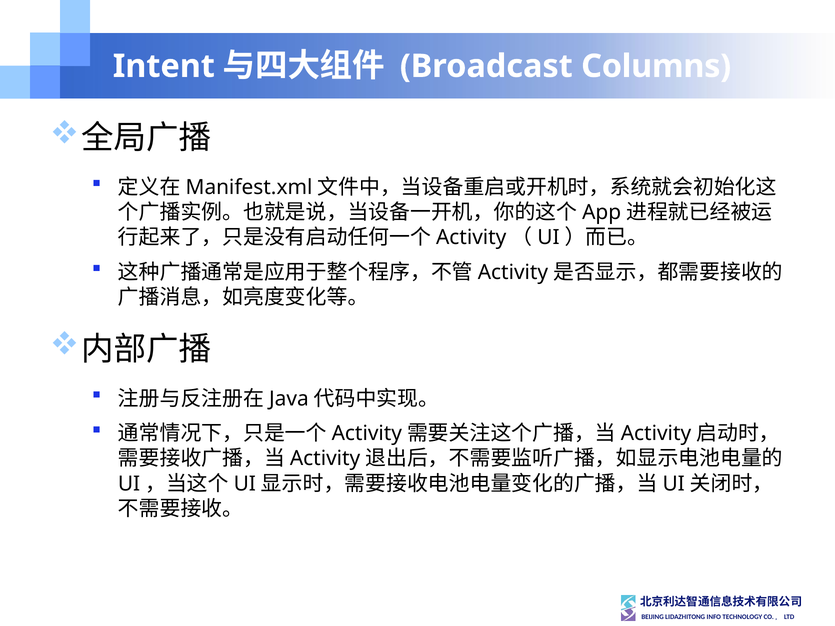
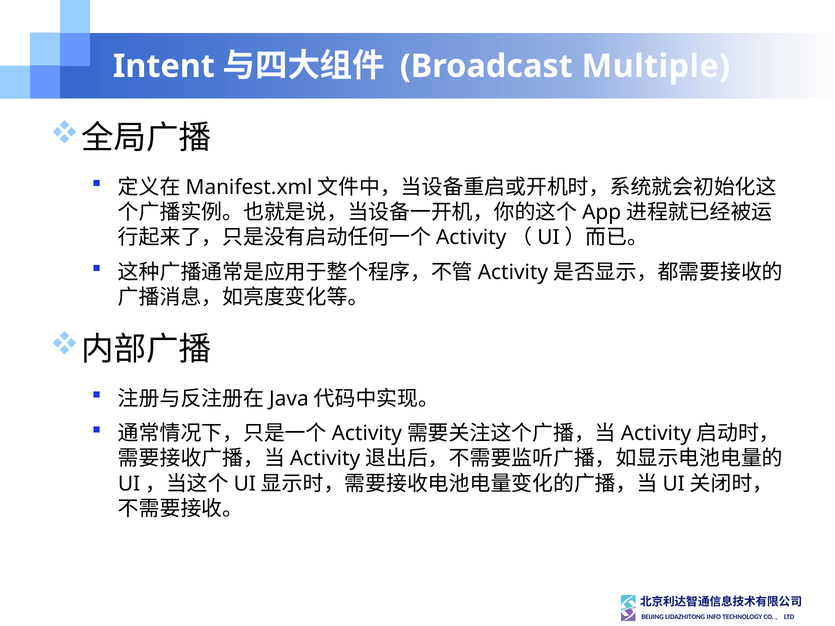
Columns: Columns -> Multiple
